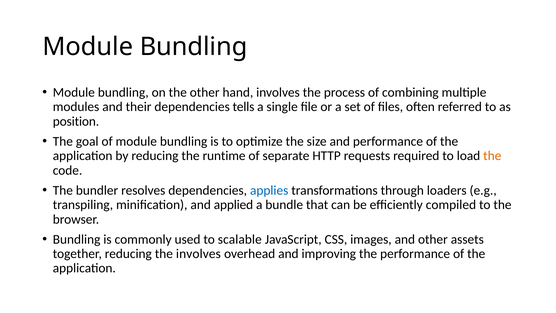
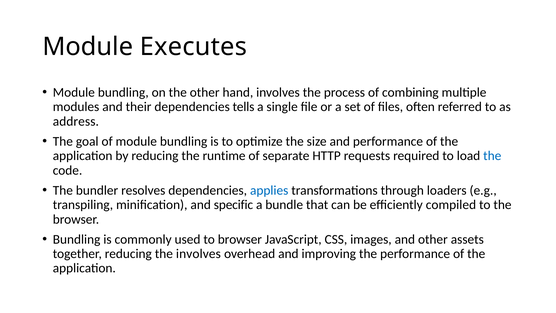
Bundling at (194, 47): Bundling -> Executes
position: position -> address
the at (492, 156) colour: orange -> blue
applied: applied -> specific
to scalable: scalable -> browser
